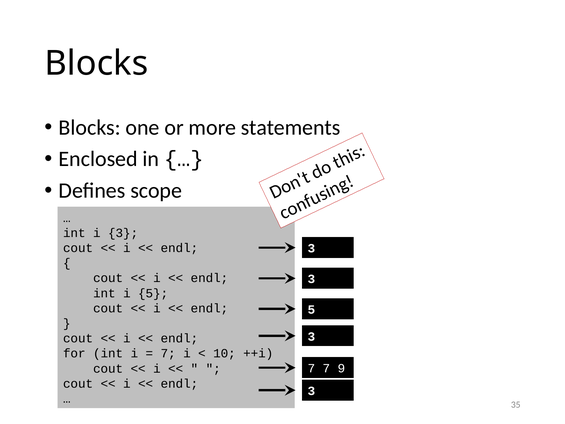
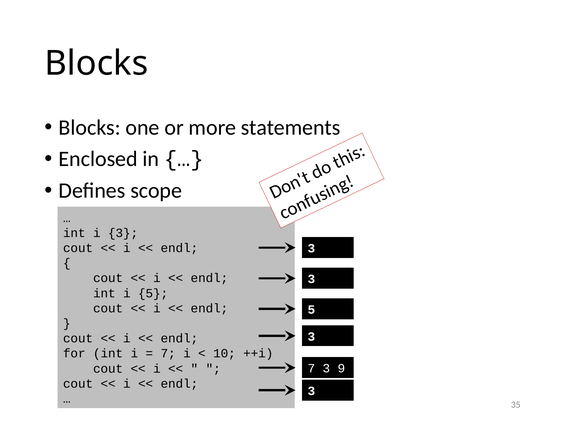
7 7: 7 -> 3
